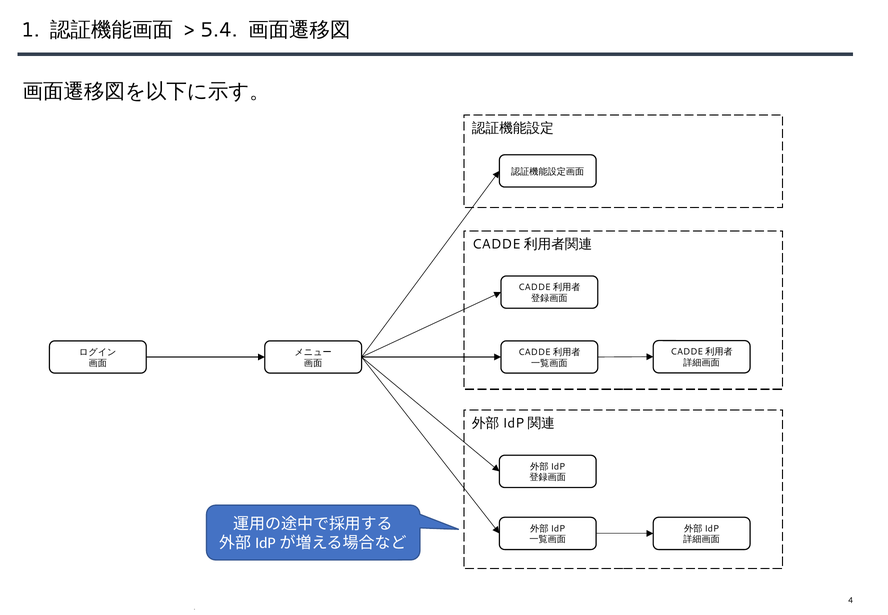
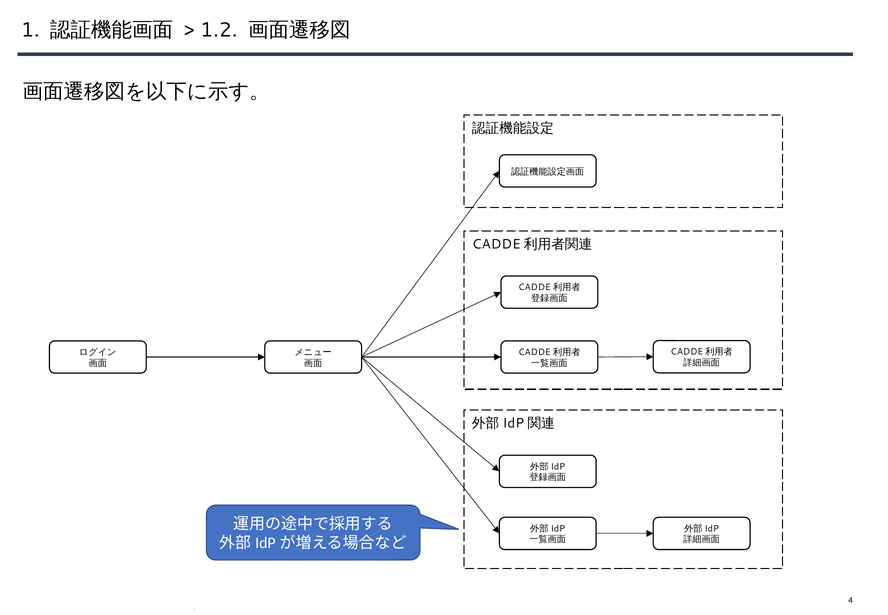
5.4: 5.4 -> 1.2
